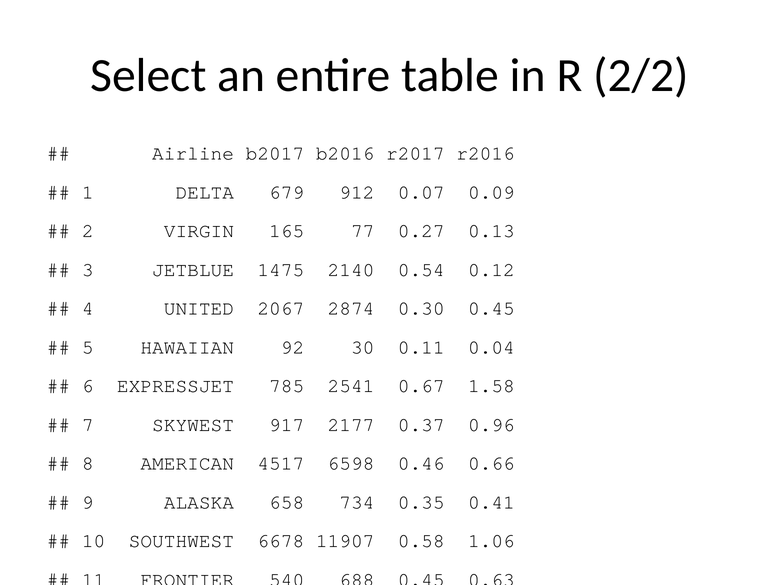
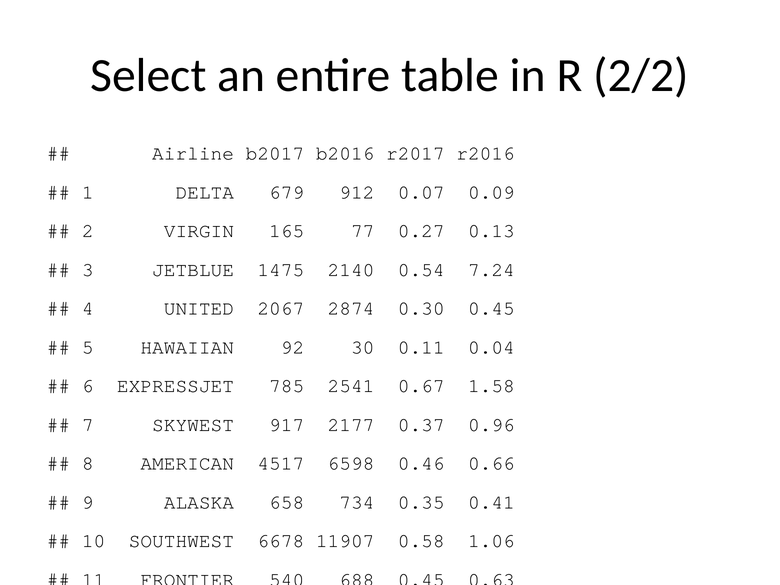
0.12: 0.12 -> 7.24
